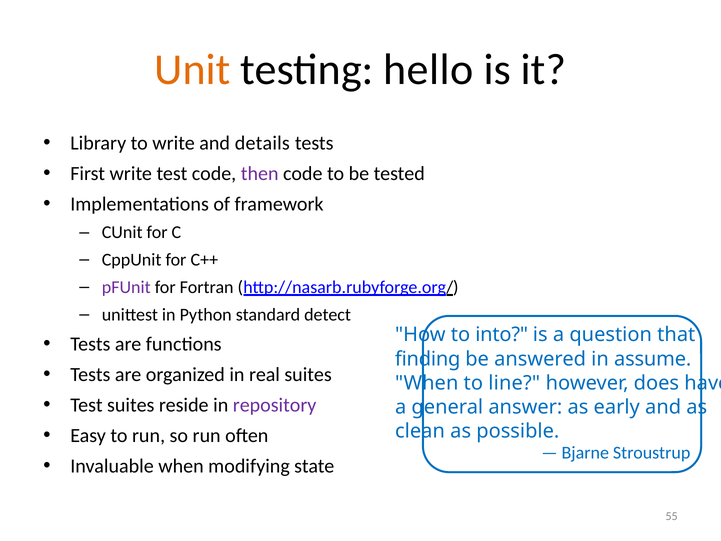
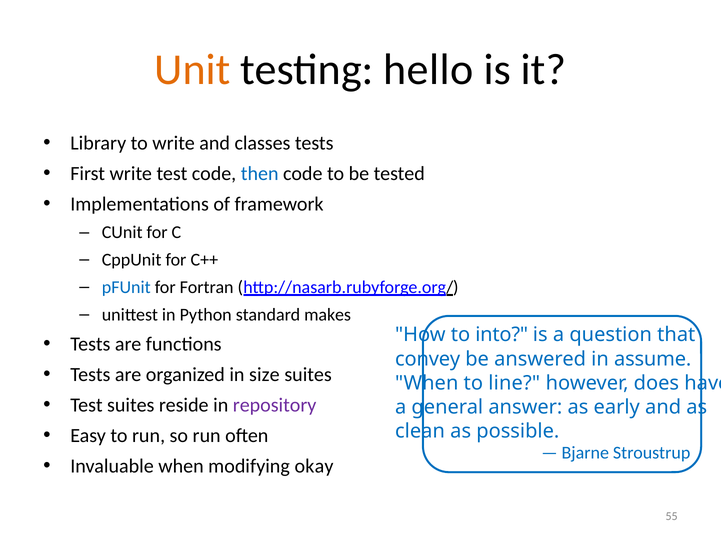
details: details -> classes
then colour: purple -> blue
pFUnit colour: purple -> blue
detect: detect -> makes
finding: finding -> convey
real: real -> size
state: state -> okay
